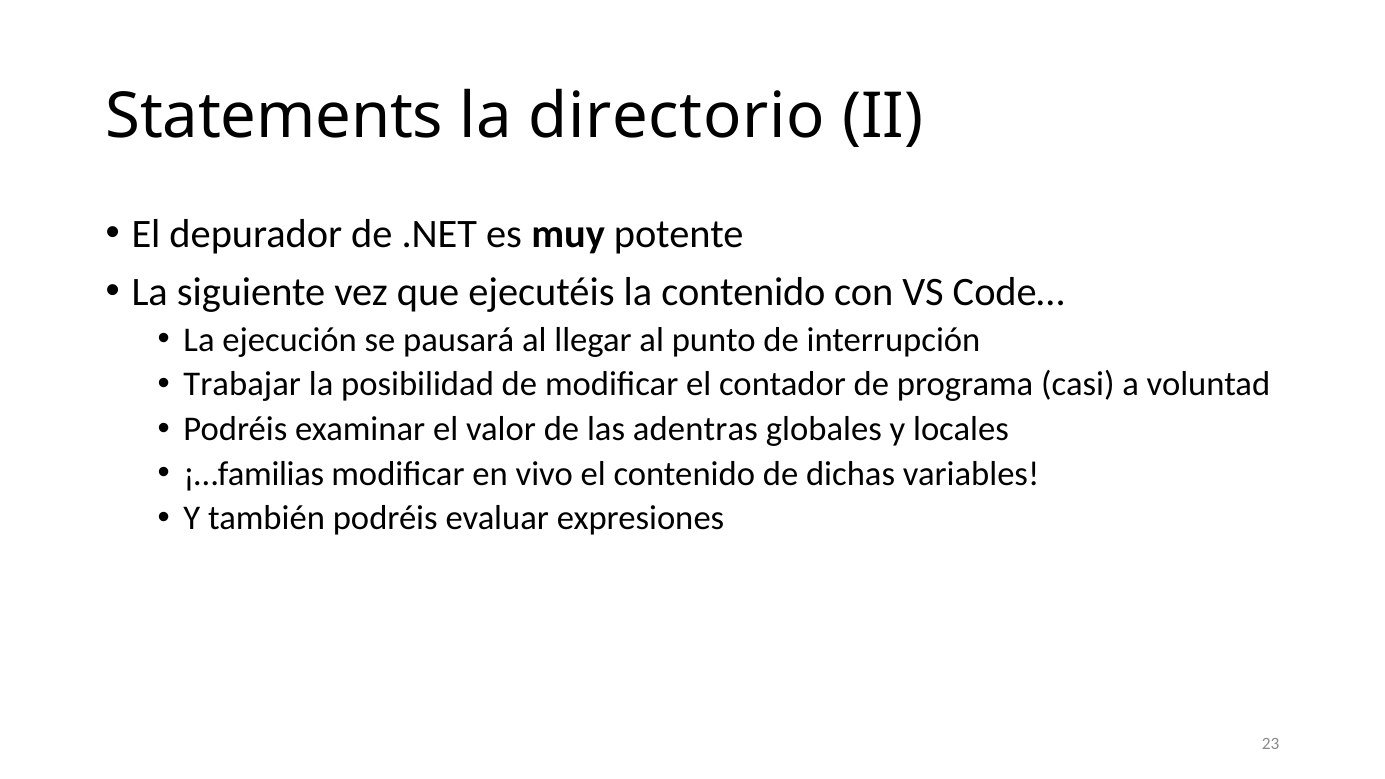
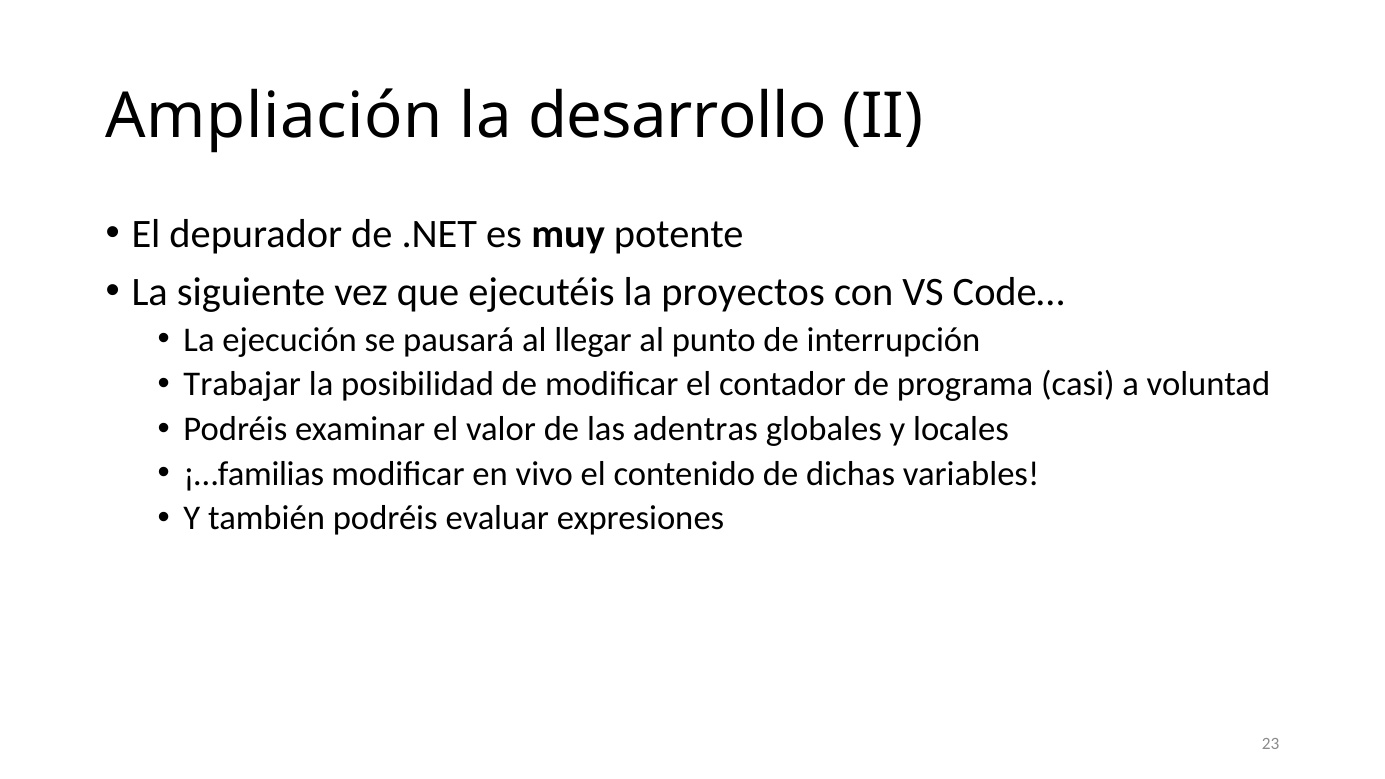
Statements: Statements -> Ampliación
directorio: directorio -> desarrollo
la contenido: contenido -> proyectos
